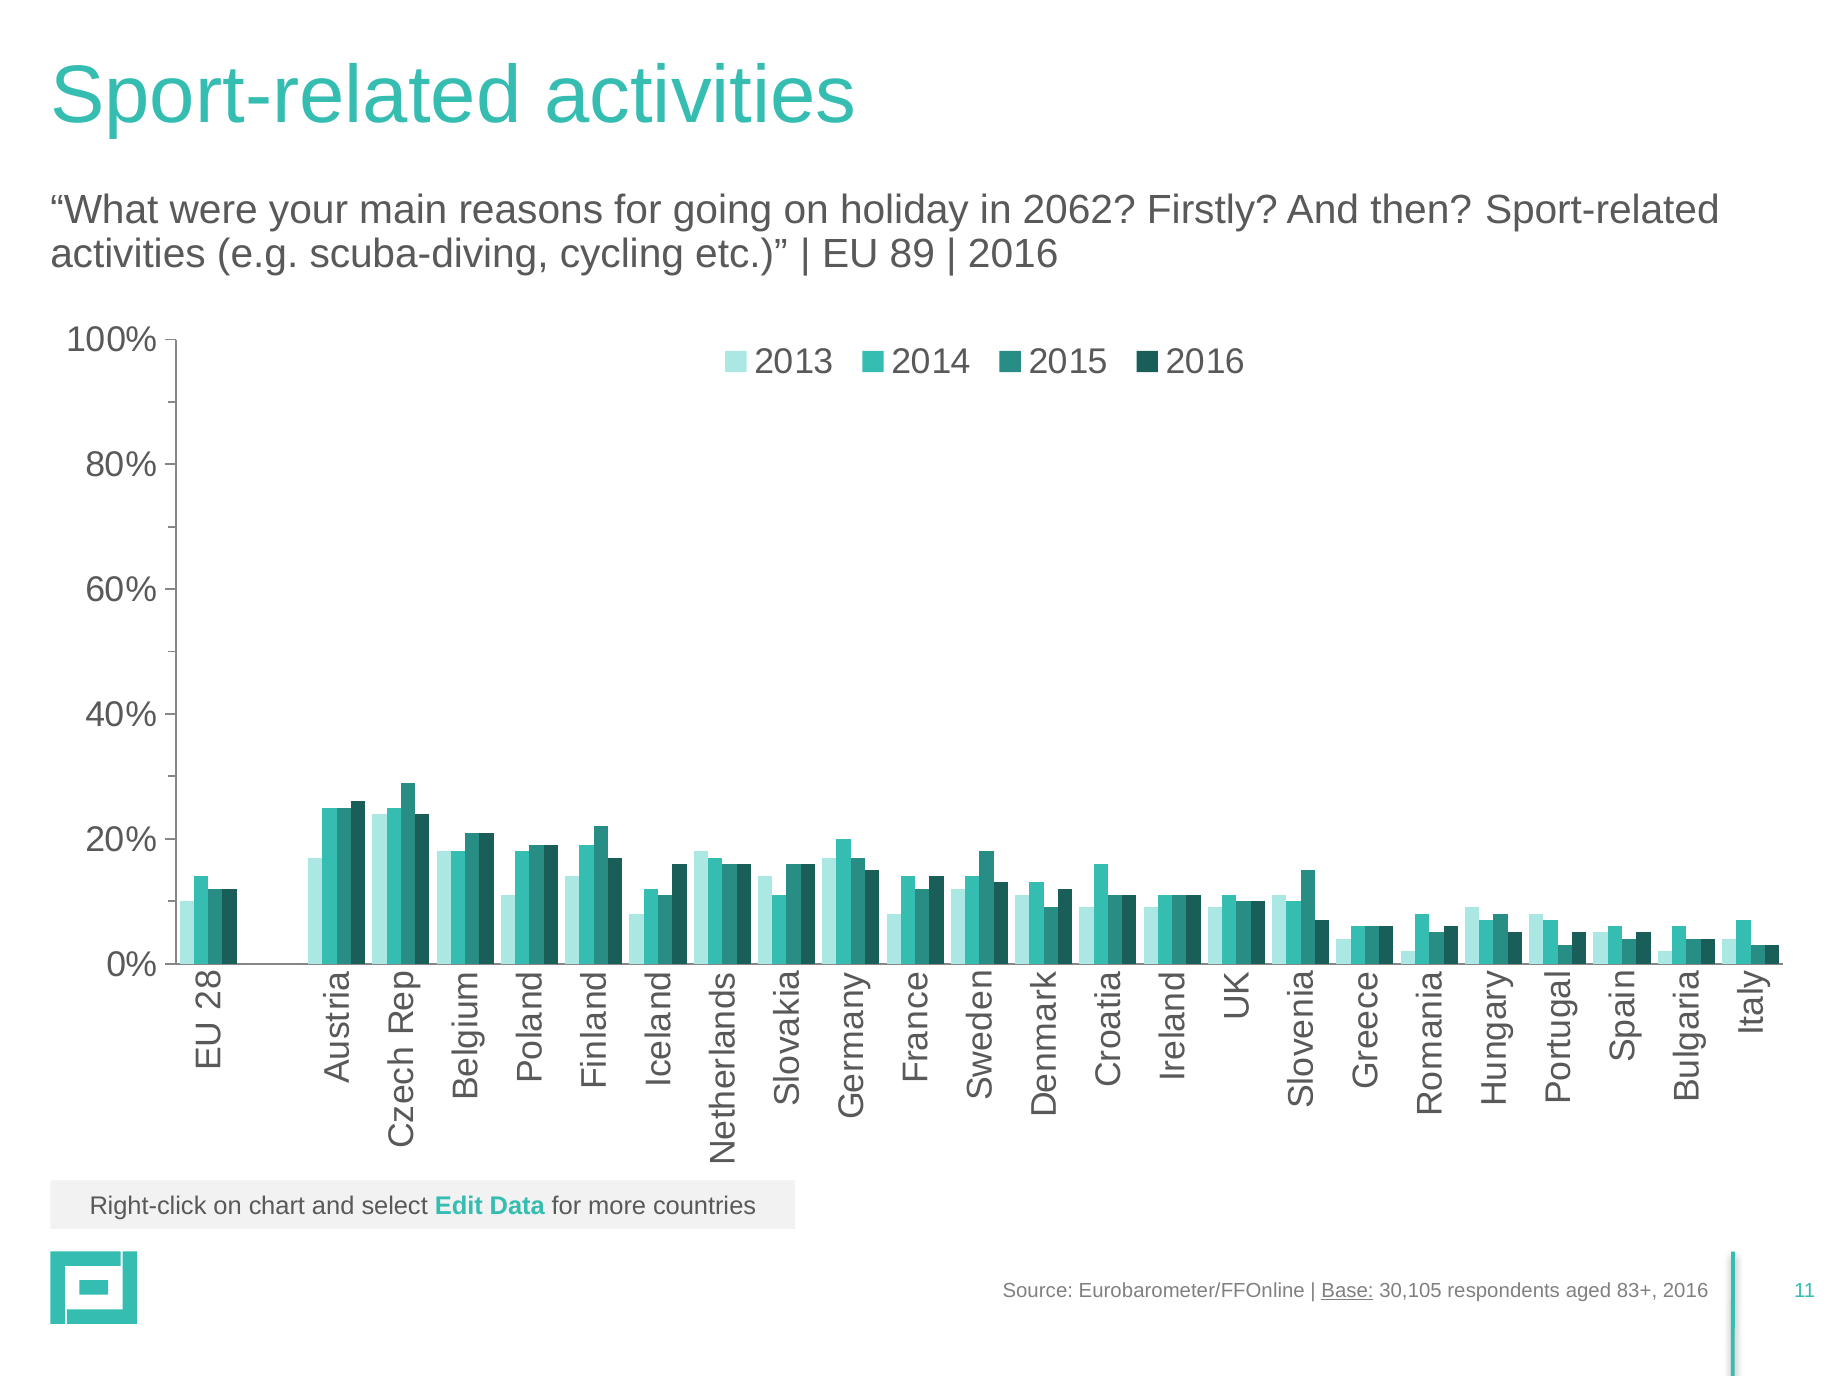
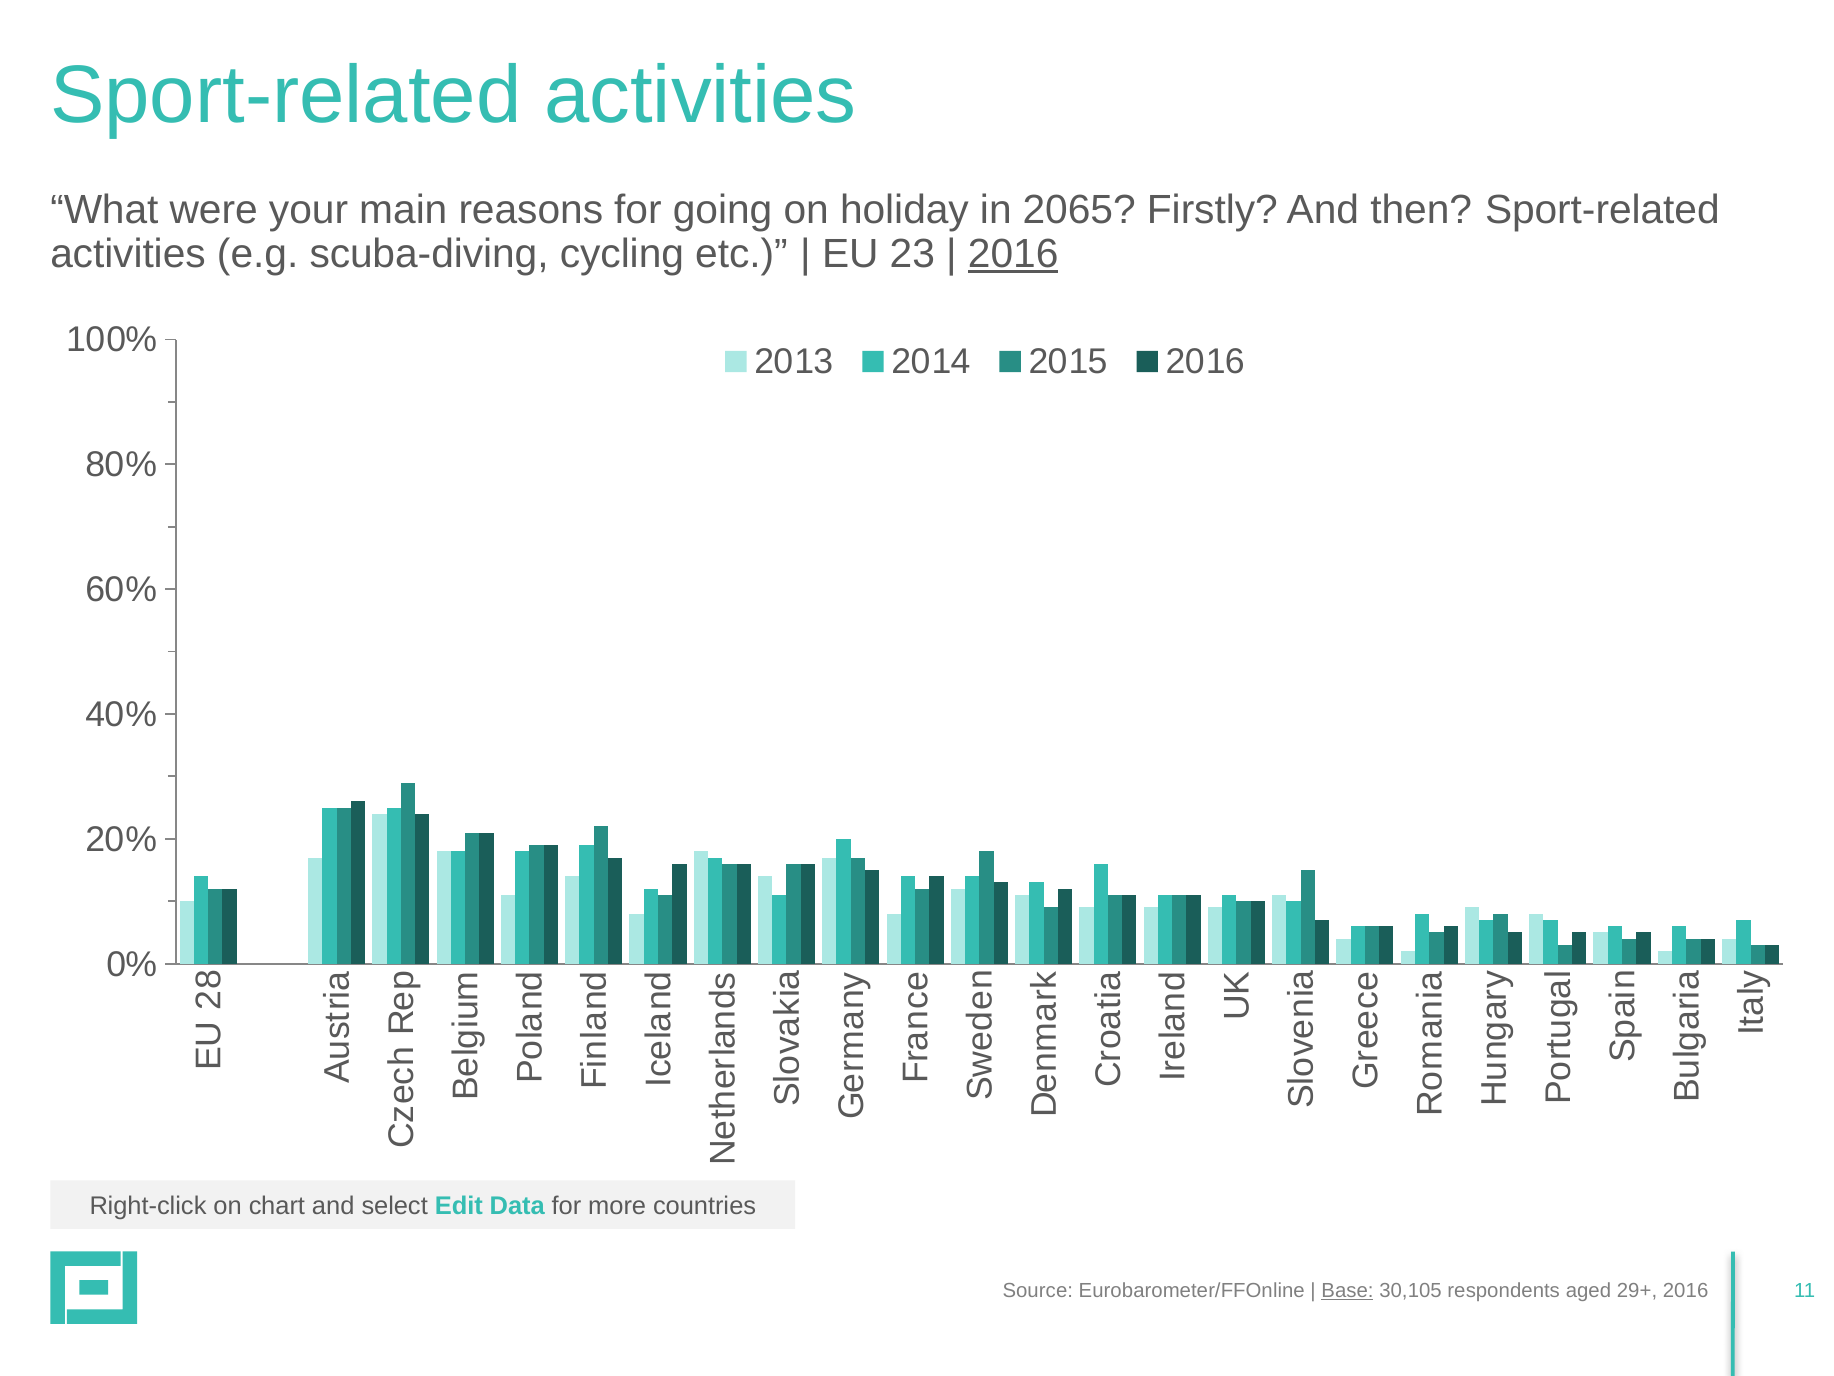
2062: 2062 -> 2065
89: 89 -> 23
2016 at (1013, 254) underline: none -> present
83+: 83+ -> 29+
